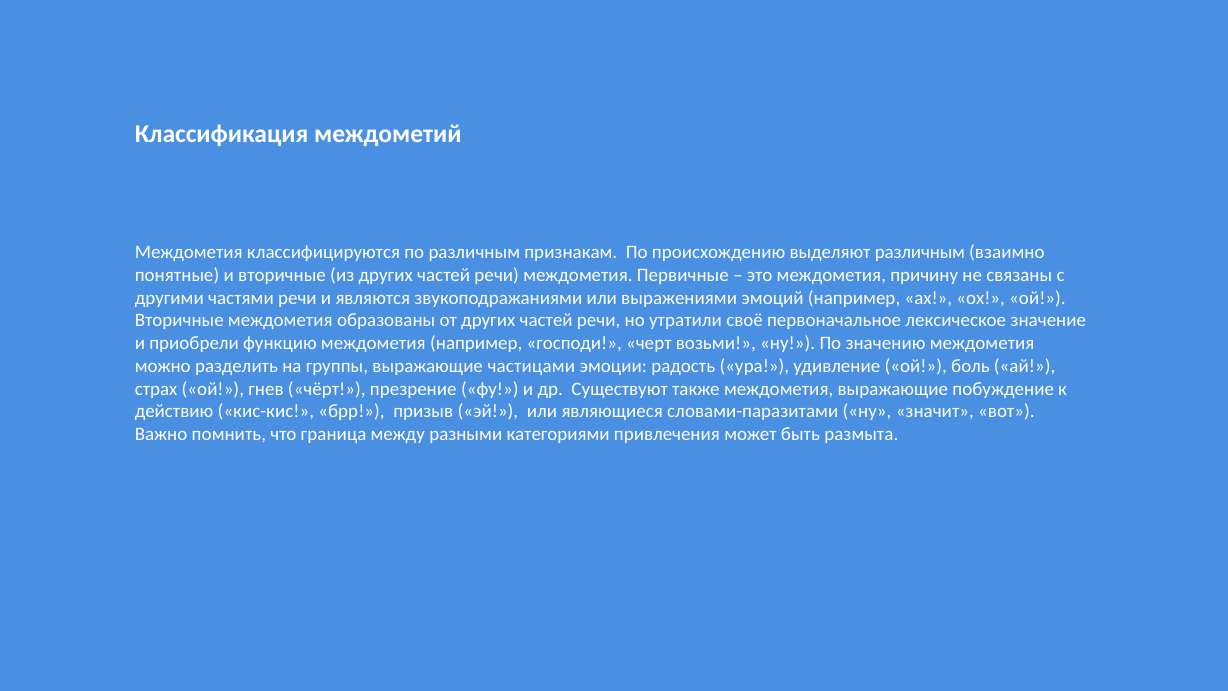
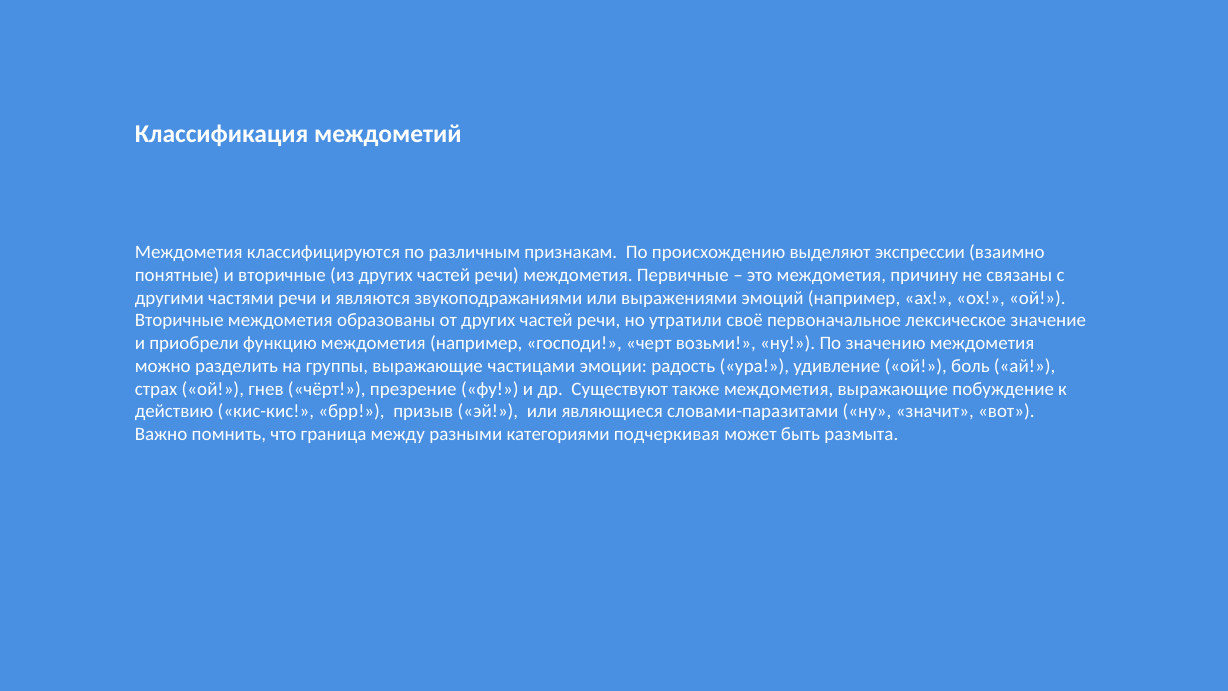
выделяют различным: различным -> экспрессии
привлечения: привлечения -> подчеркивая
